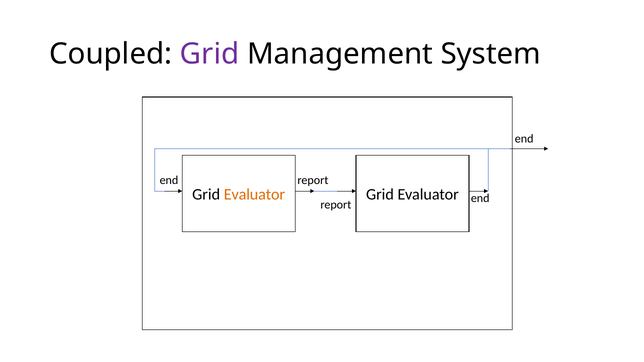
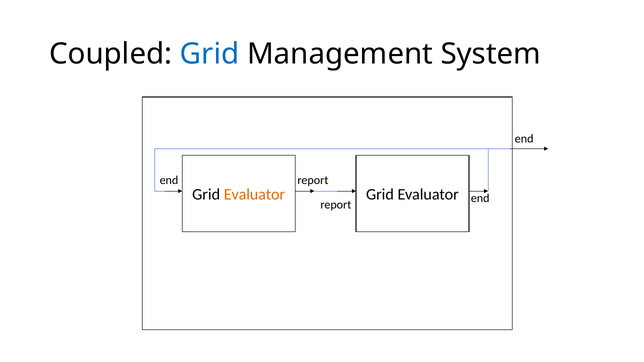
Grid at (210, 54) colour: purple -> blue
